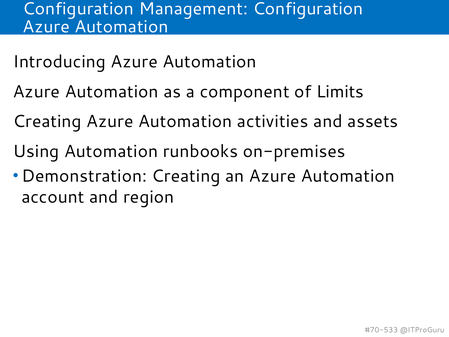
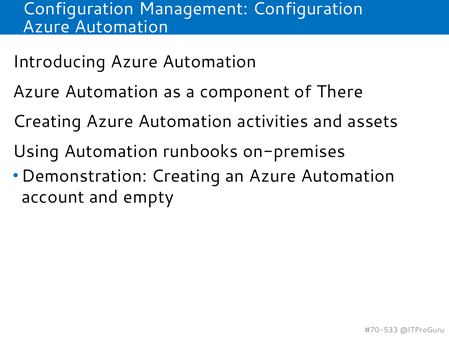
Limits: Limits -> There
region: region -> empty
